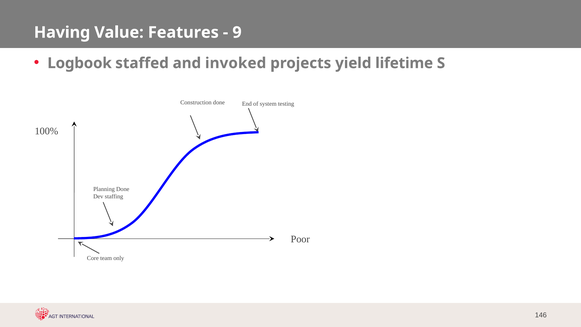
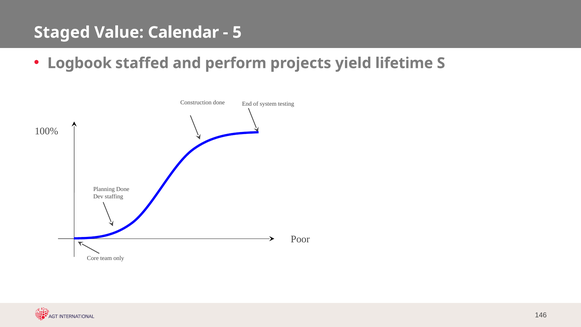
Having: Having -> Staged
Features: Features -> Calendar
9: 9 -> 5
invoked: invoked -> perform
